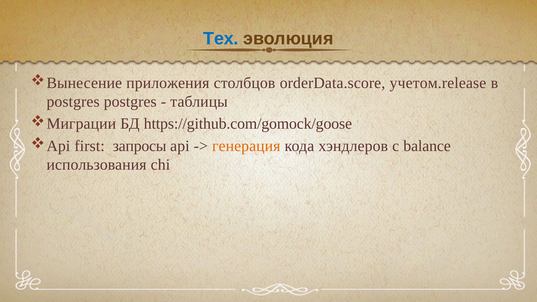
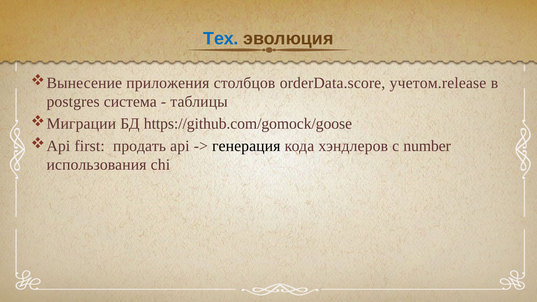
postgres postgres: postgres -> система
запросы: запросы -> продать
генерация colour: orange -> black
balance: balance -> number
